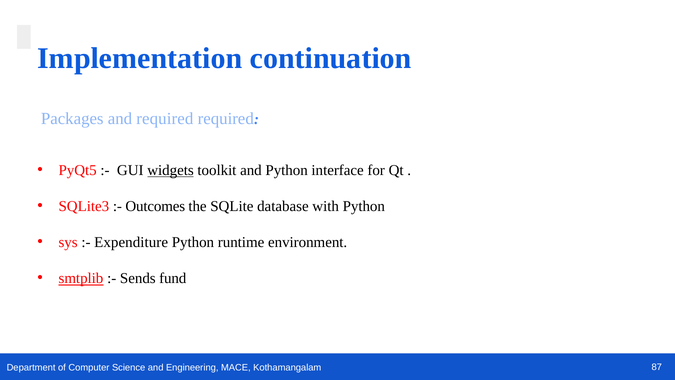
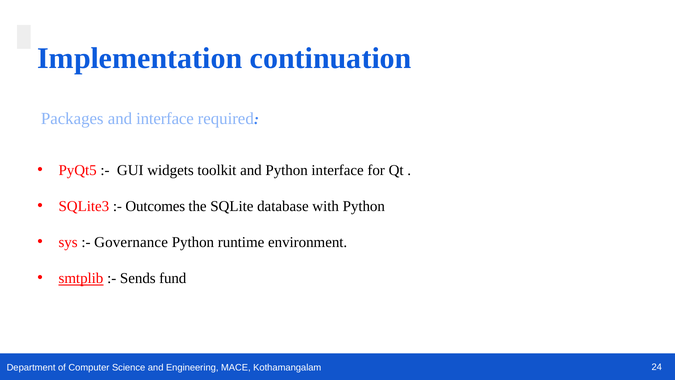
and required: required -> interface
widgets underline: present -> none
Expenditure: Expenditure -> Governance
87: 87 -> 24
